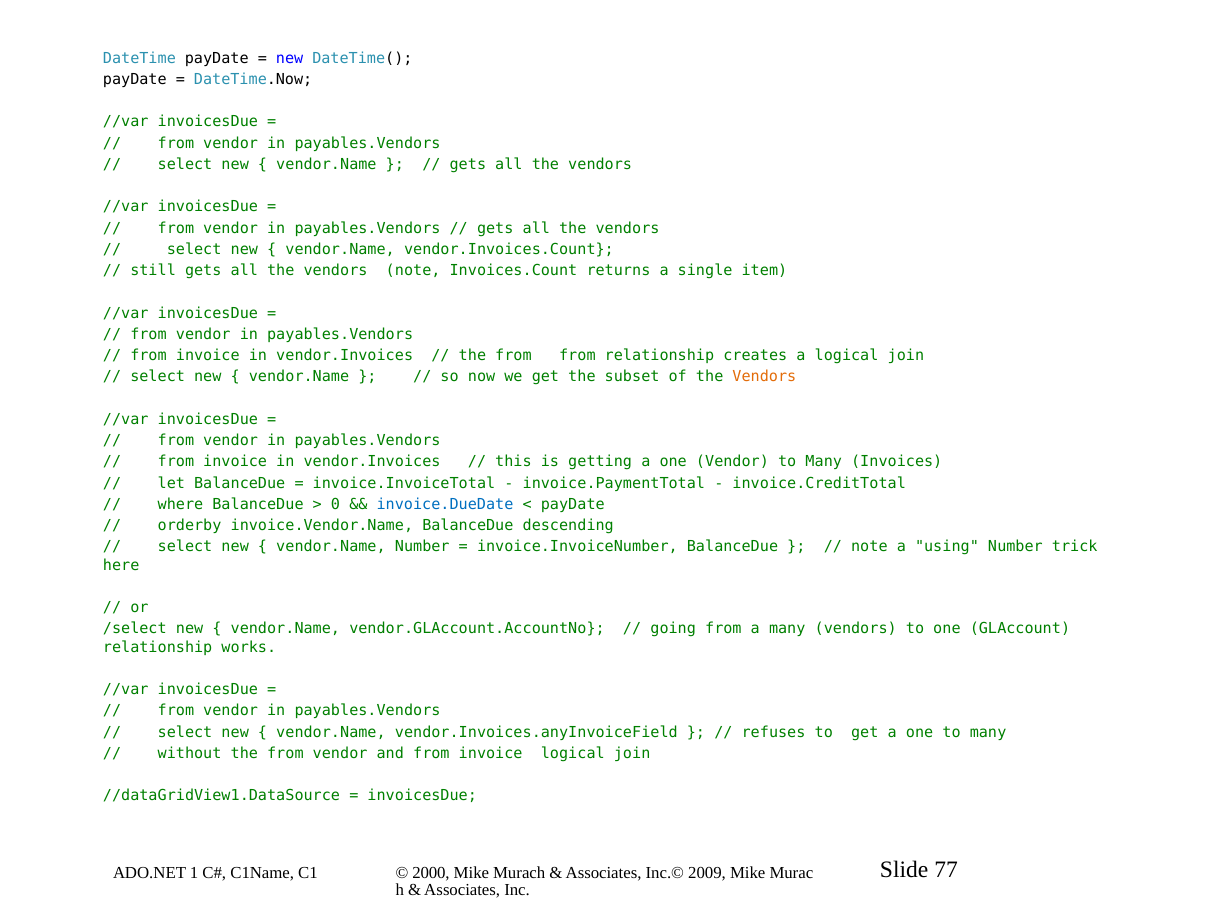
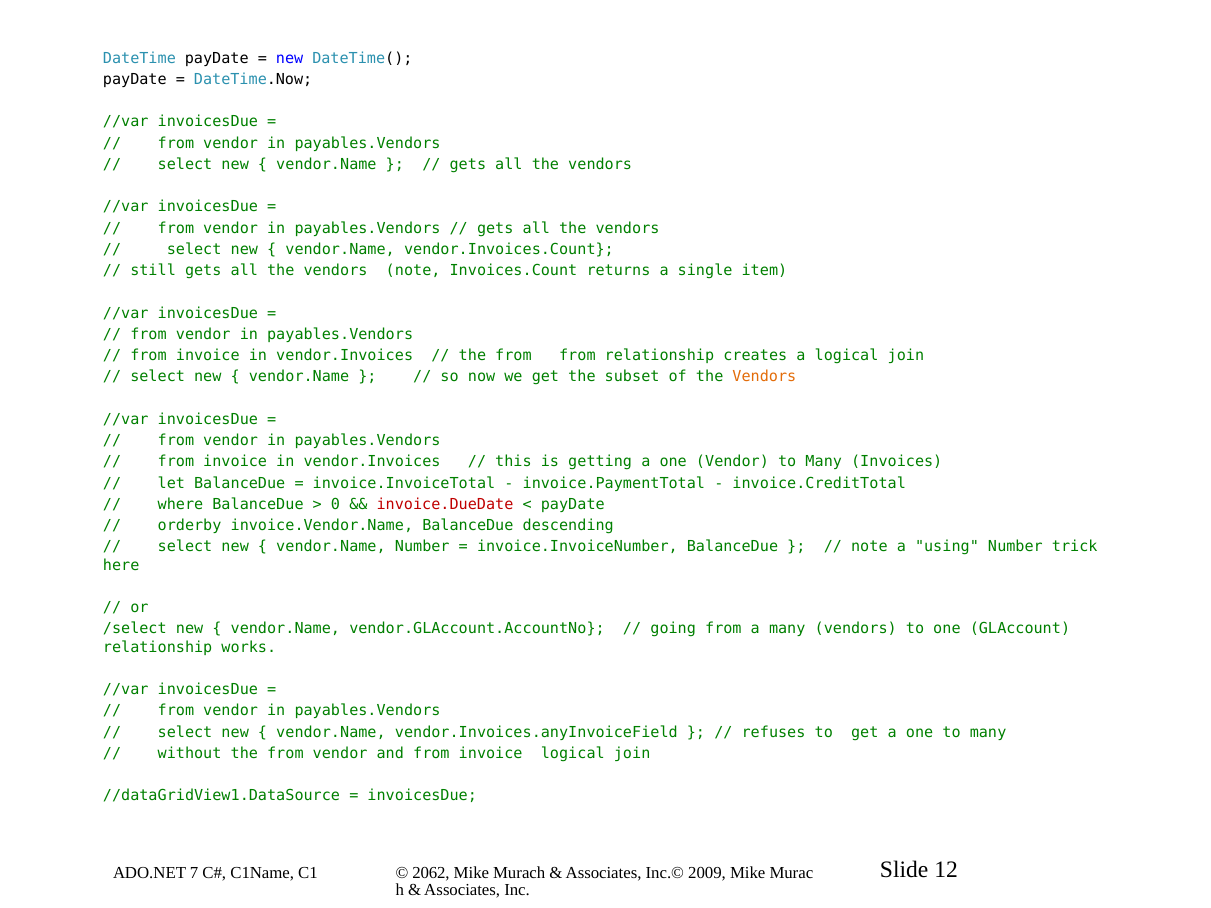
invoice.DueDate colour: blue -> red
1: 1 -> 7
2000: 2000 -> 2062
77: 77 -> 12
